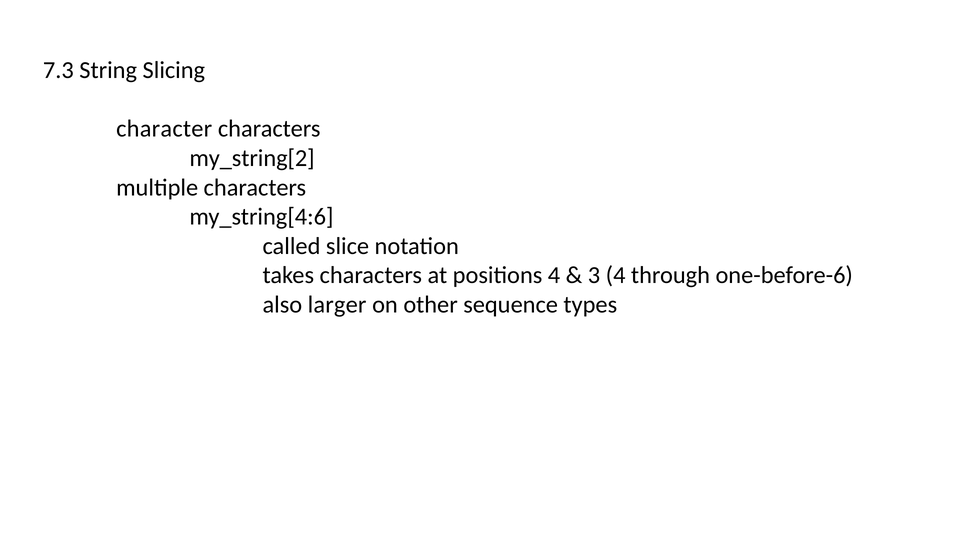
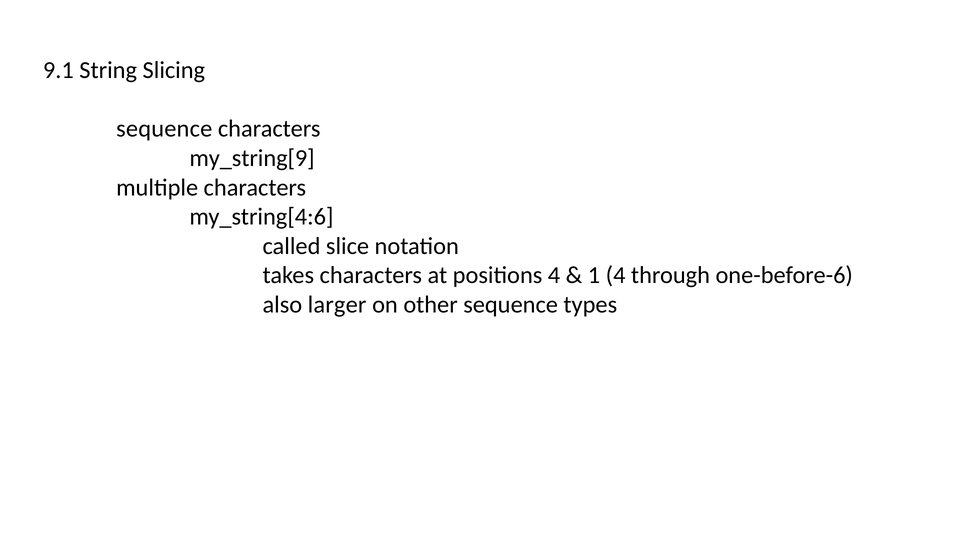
7.3: 7.3 -> 9.1
character at (164, 129): character -> sequence
my_string[2: my_string[2 -> my_string[9
3: 3 -> 1
